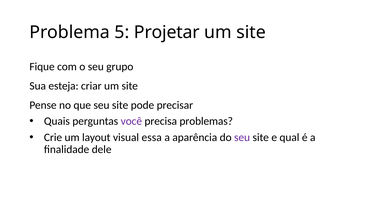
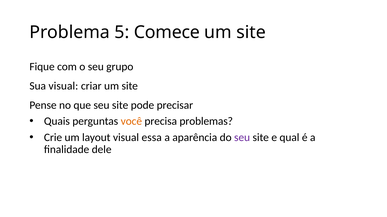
Projetar: Projetar -> Comece
Sua esteja: esteja -> visual
você colour: purple -> orange
